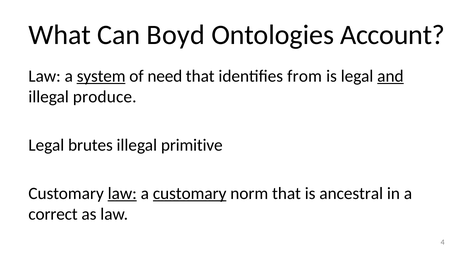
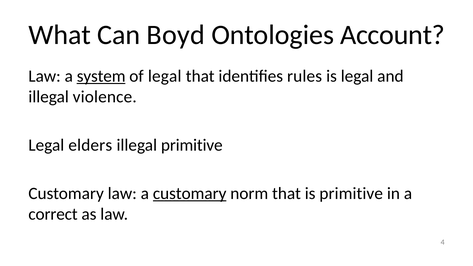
of need: need -> legal
from: from -> rules
and underline: present -> none
produce: produce -> violence
brutes: brutes -> elders
law at (122, 193) underline: present -> none
is ancestral: ancestral -> primitive
